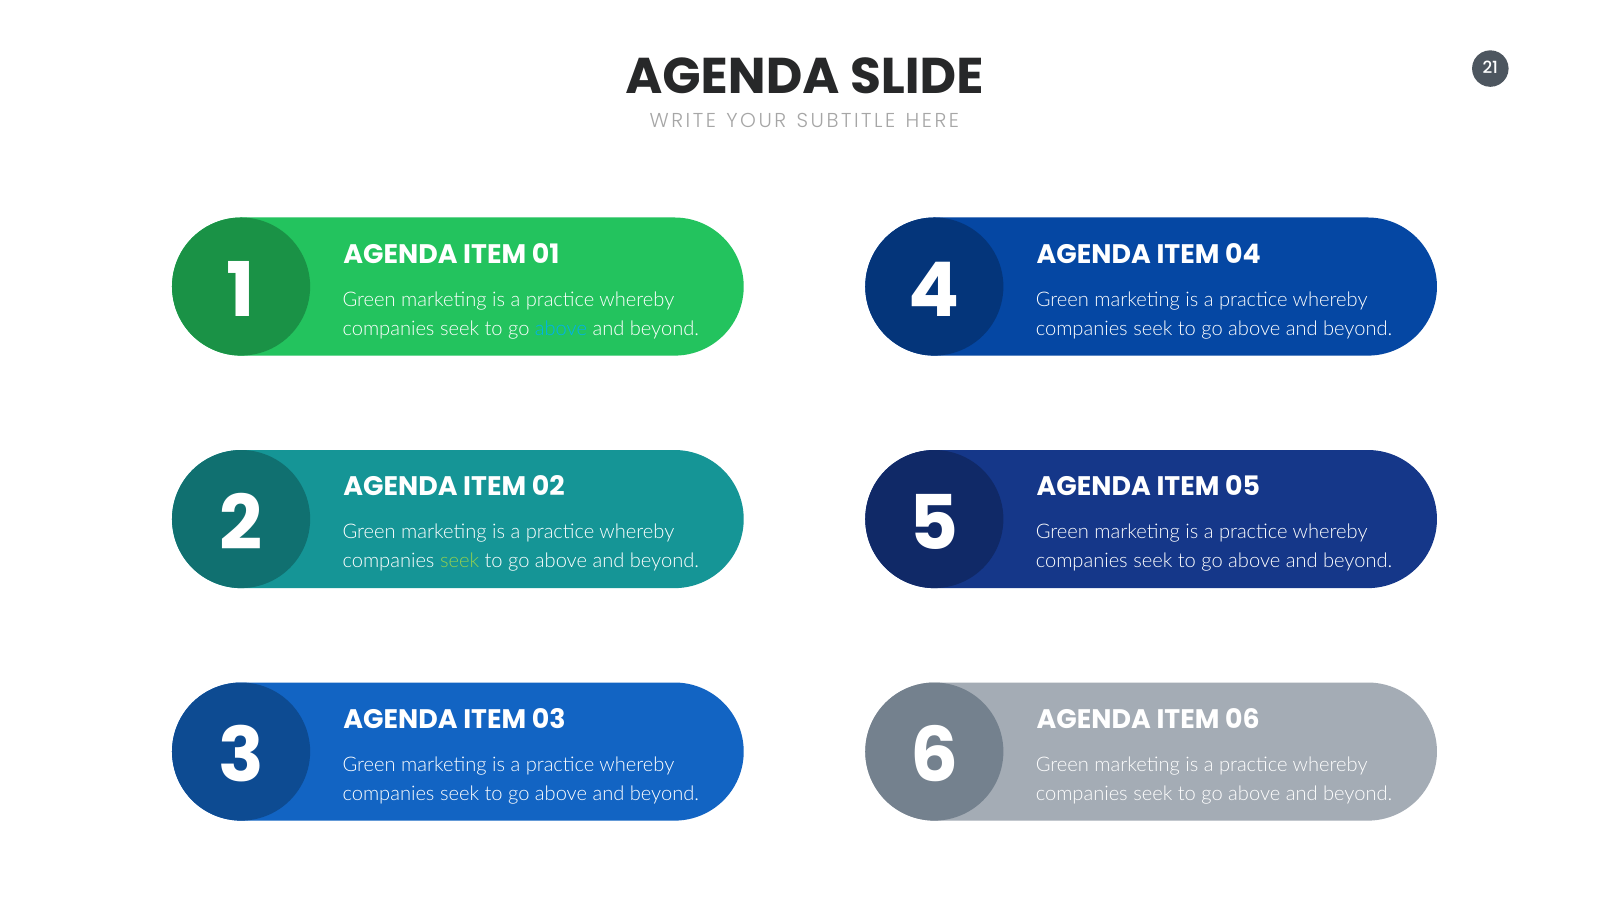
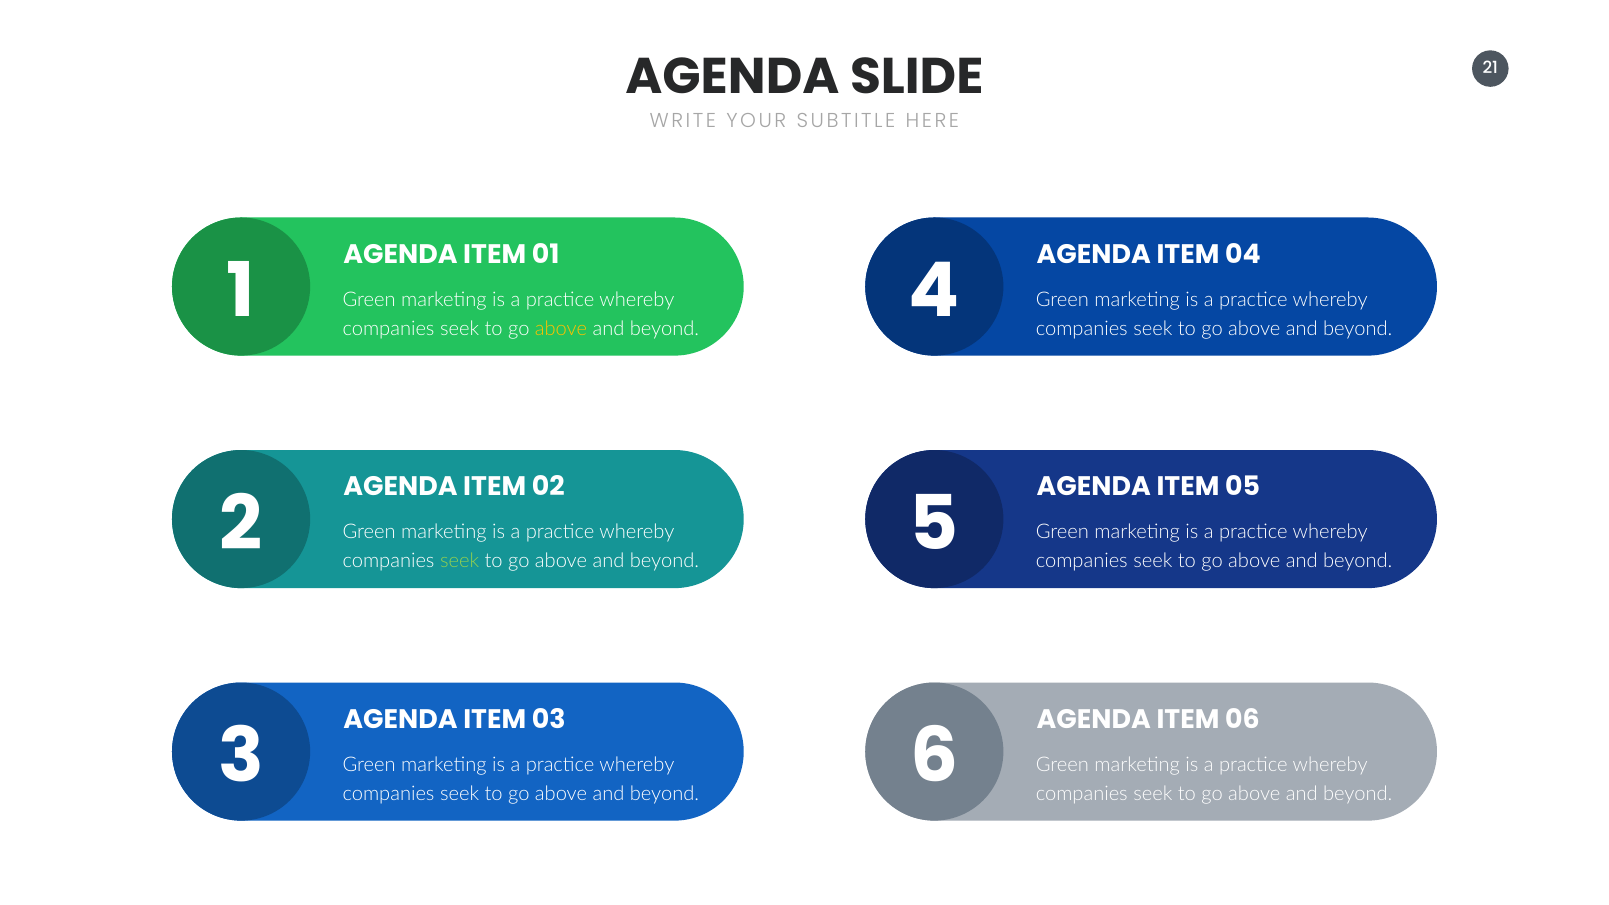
above at (561, 329) colour: light blue -> yellow
